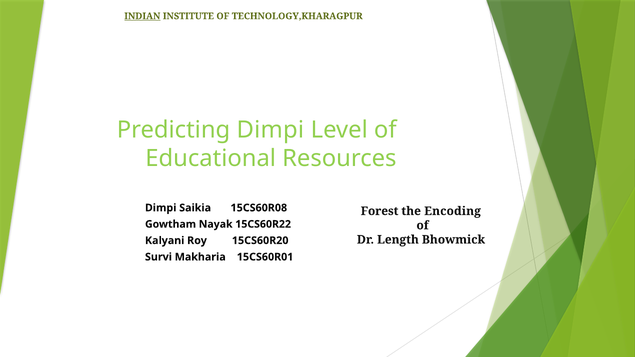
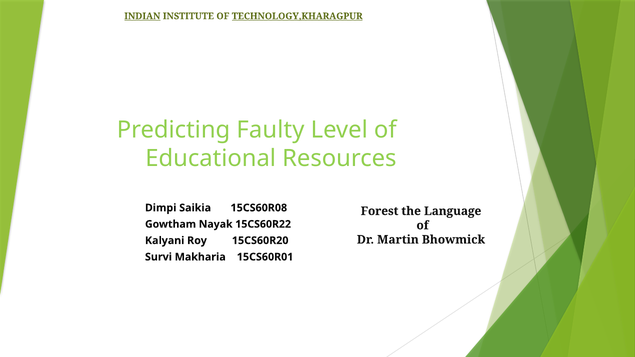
TECHNOLOGY,KHARAGPUR underline: none -> present
Predicting Dimpi: Dimpi -> Faulty
Encoding: Encoding -> Language
Length: Length -> Martin
